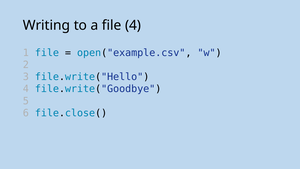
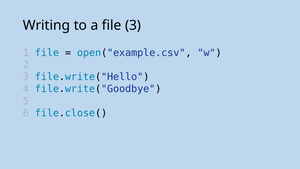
file 4: 4 -> 3
